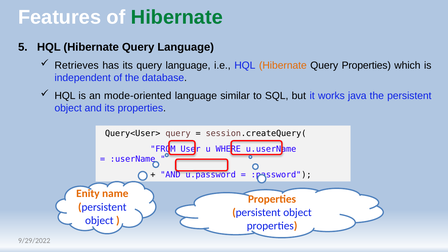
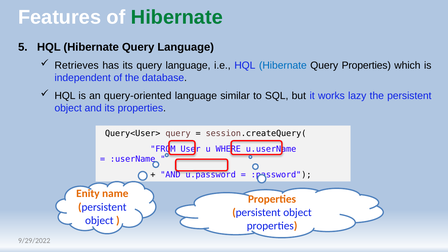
Hibernate at (283, 66) colour: orange -> blue
mode-oriented: mode-oriented -> query-oriented
java: java -> lazy
